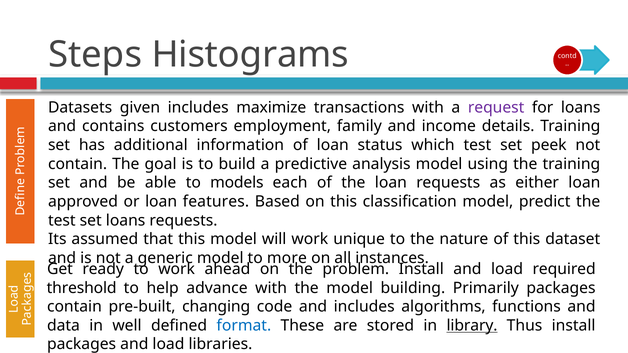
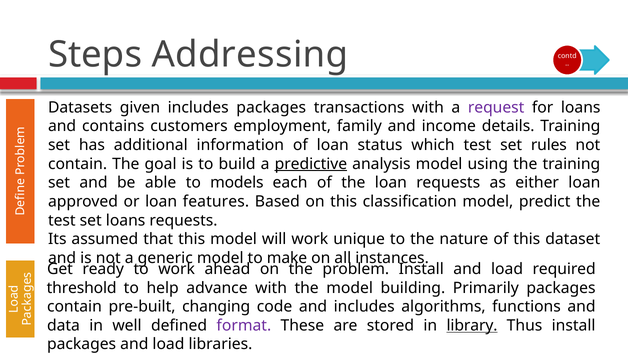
Histograms: Histograms -> Addressing
includes maximize: maximize -> packages
peek: peek -> rules
predictive underline: none -> present
more: more -> make
format colour: blue -> purple
